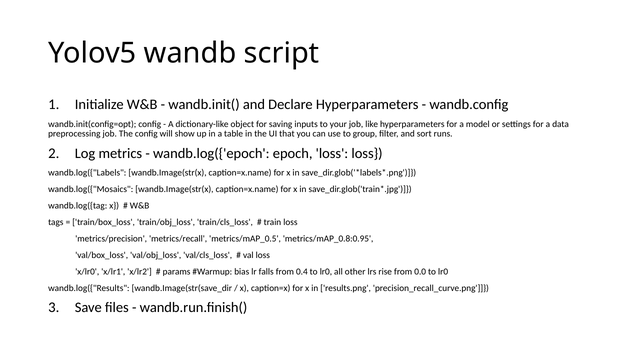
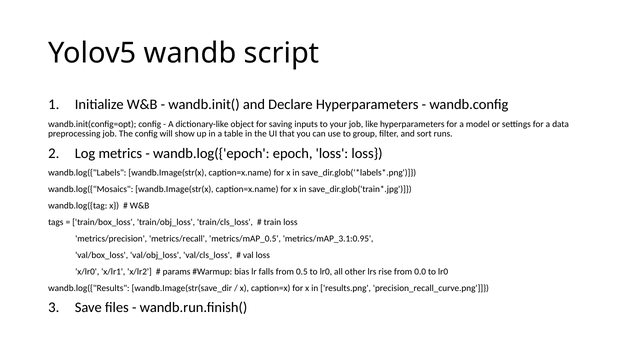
metrics/mAP_0.8:0.95: metrics/mAP_0.8:0.95 -> metrics/mAP_3.1:0.95
0.4: 0.4 -> 0.5
